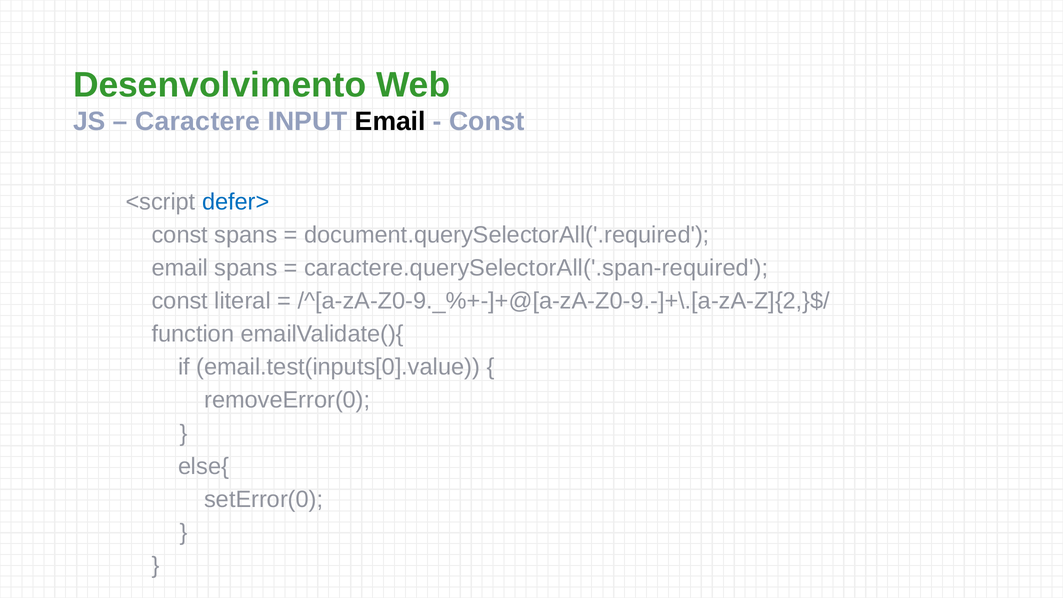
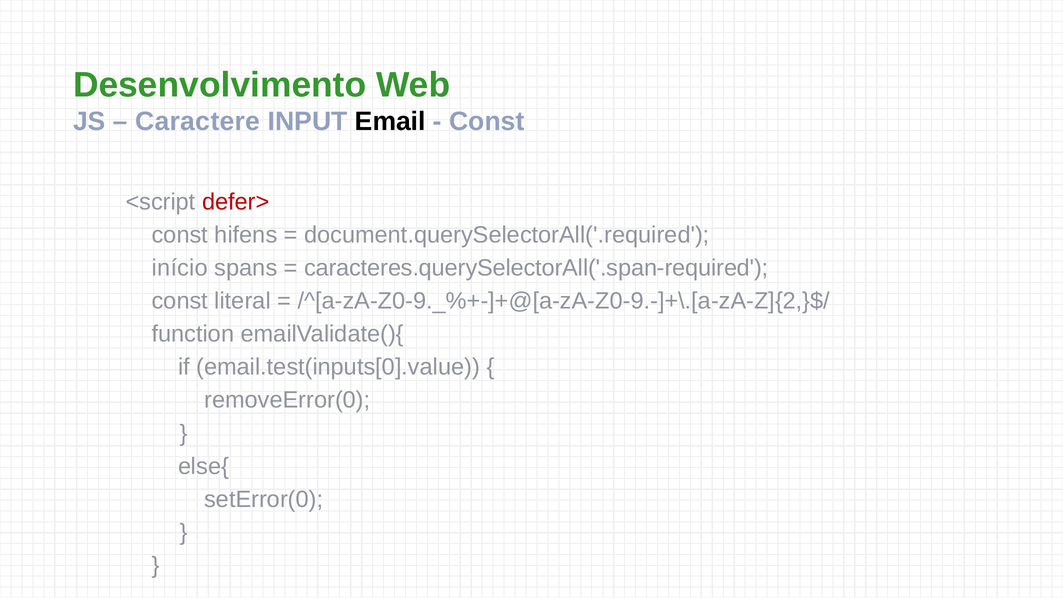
defer> colour: blue -> red
const spans: spans -> hifens
email at (180, 268): email -> início
caractere.querySelectorAll('.span-required: caractere.querySelectorAll('.span-required -> caracteres.querySelectorAll('.span-required
